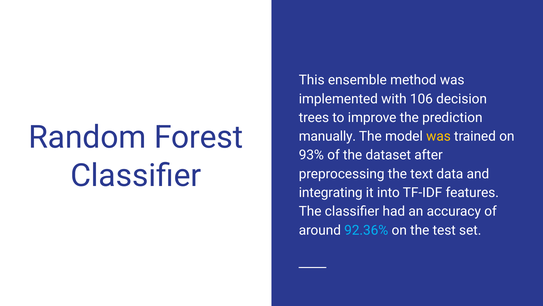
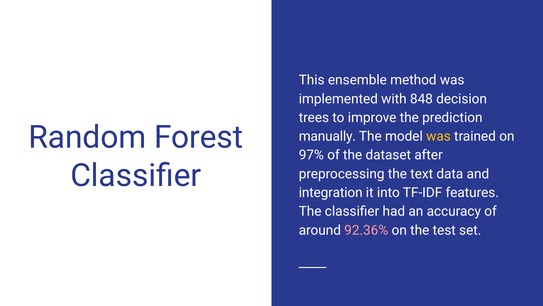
106: 106 -> 848
93%: 93% -> 97%
integrating: integrating -> integration
92.36% colour: light blue -> pink
